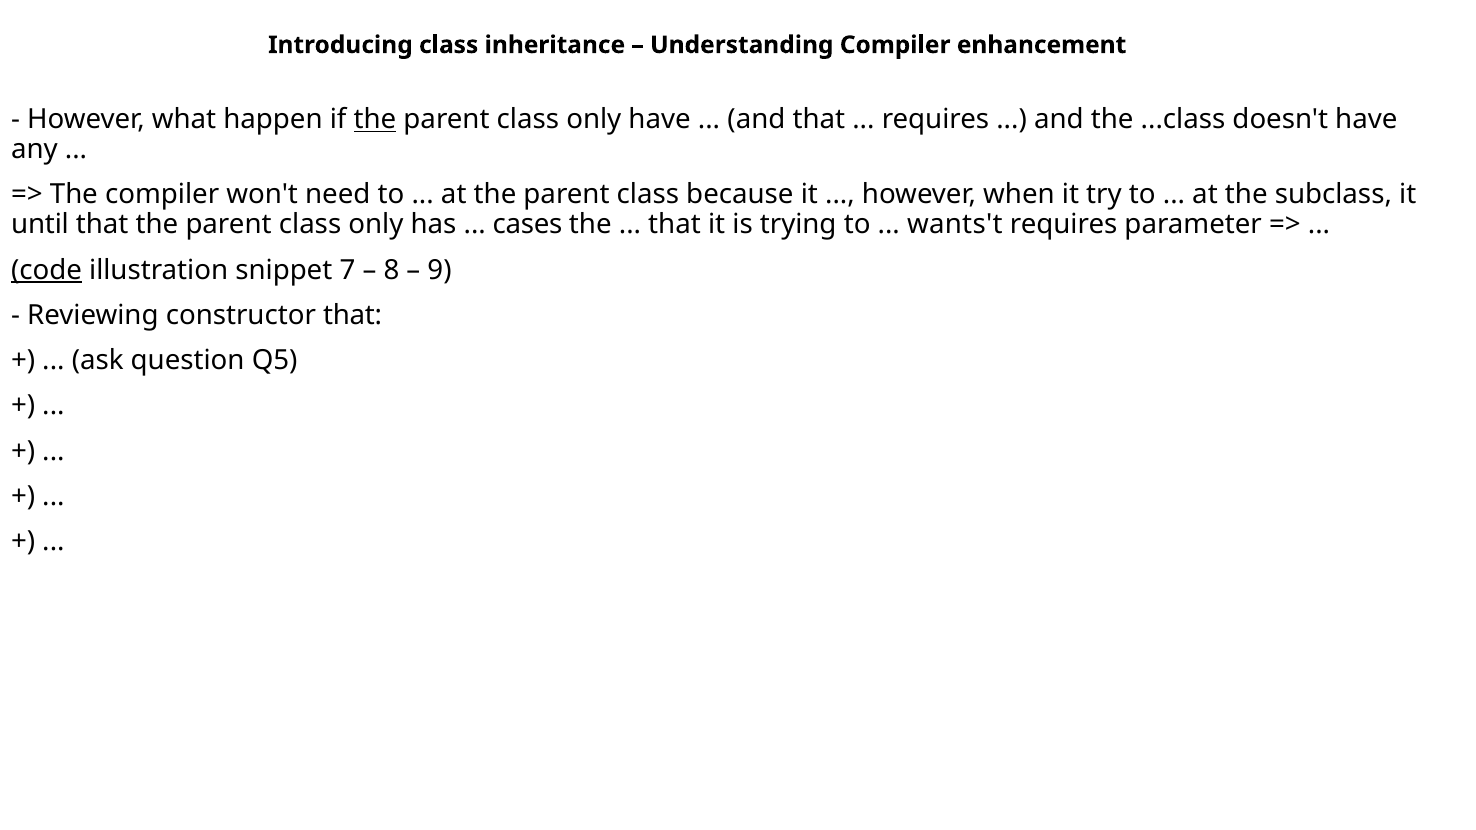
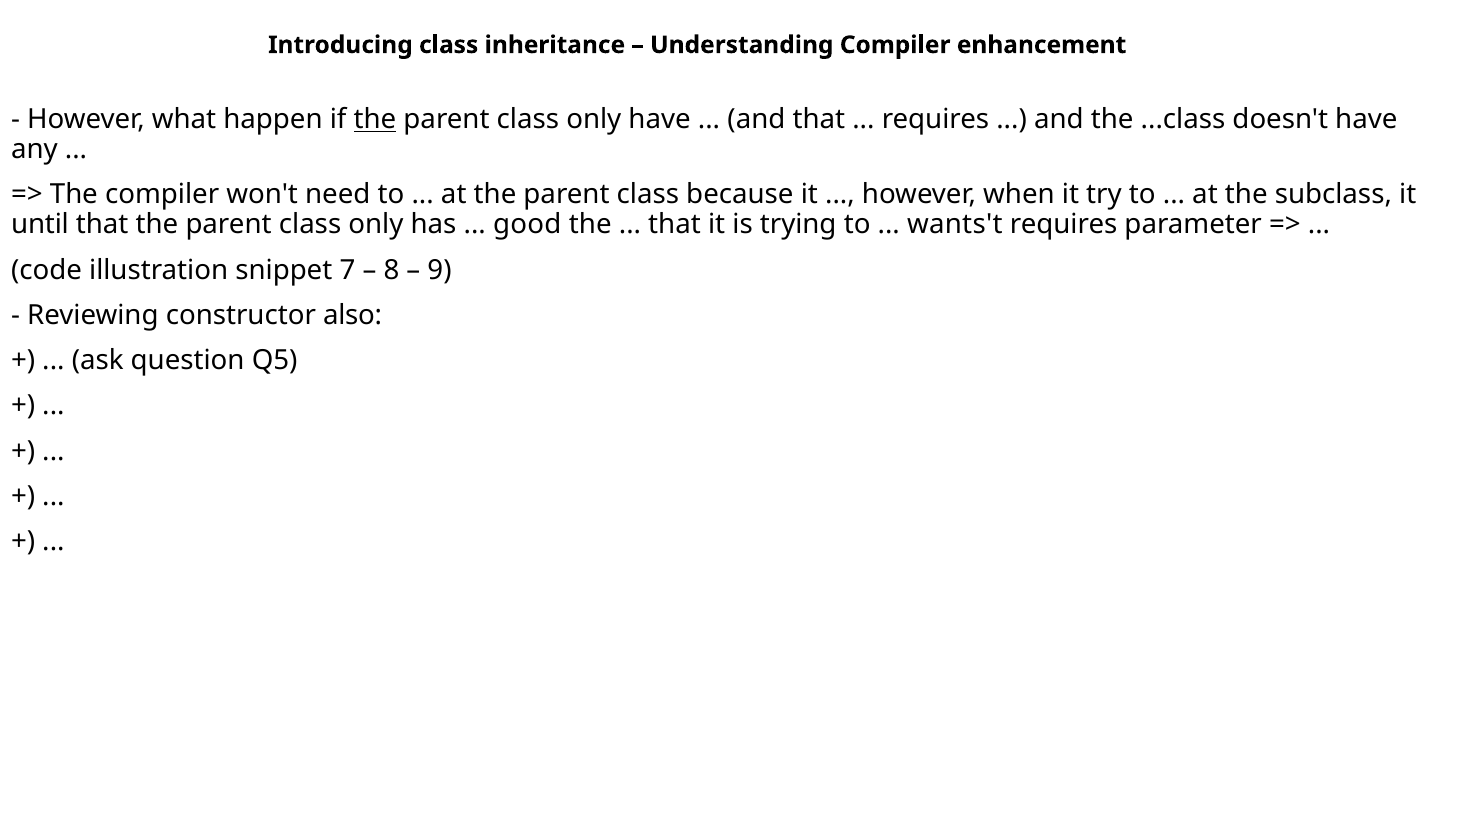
cases: cases -> good
code underline: present -> none
constructor that: that -> also
